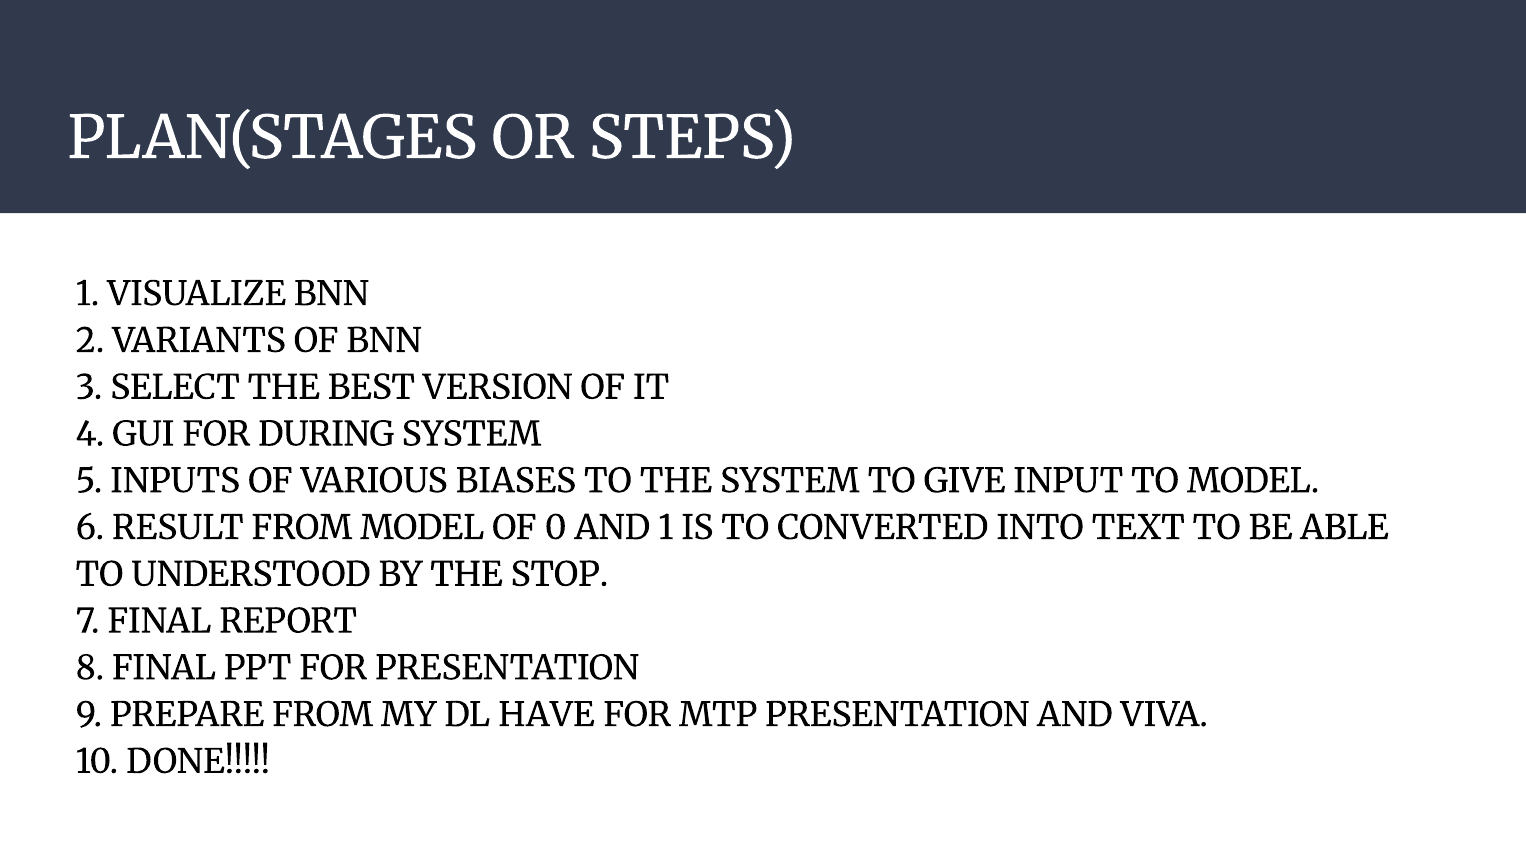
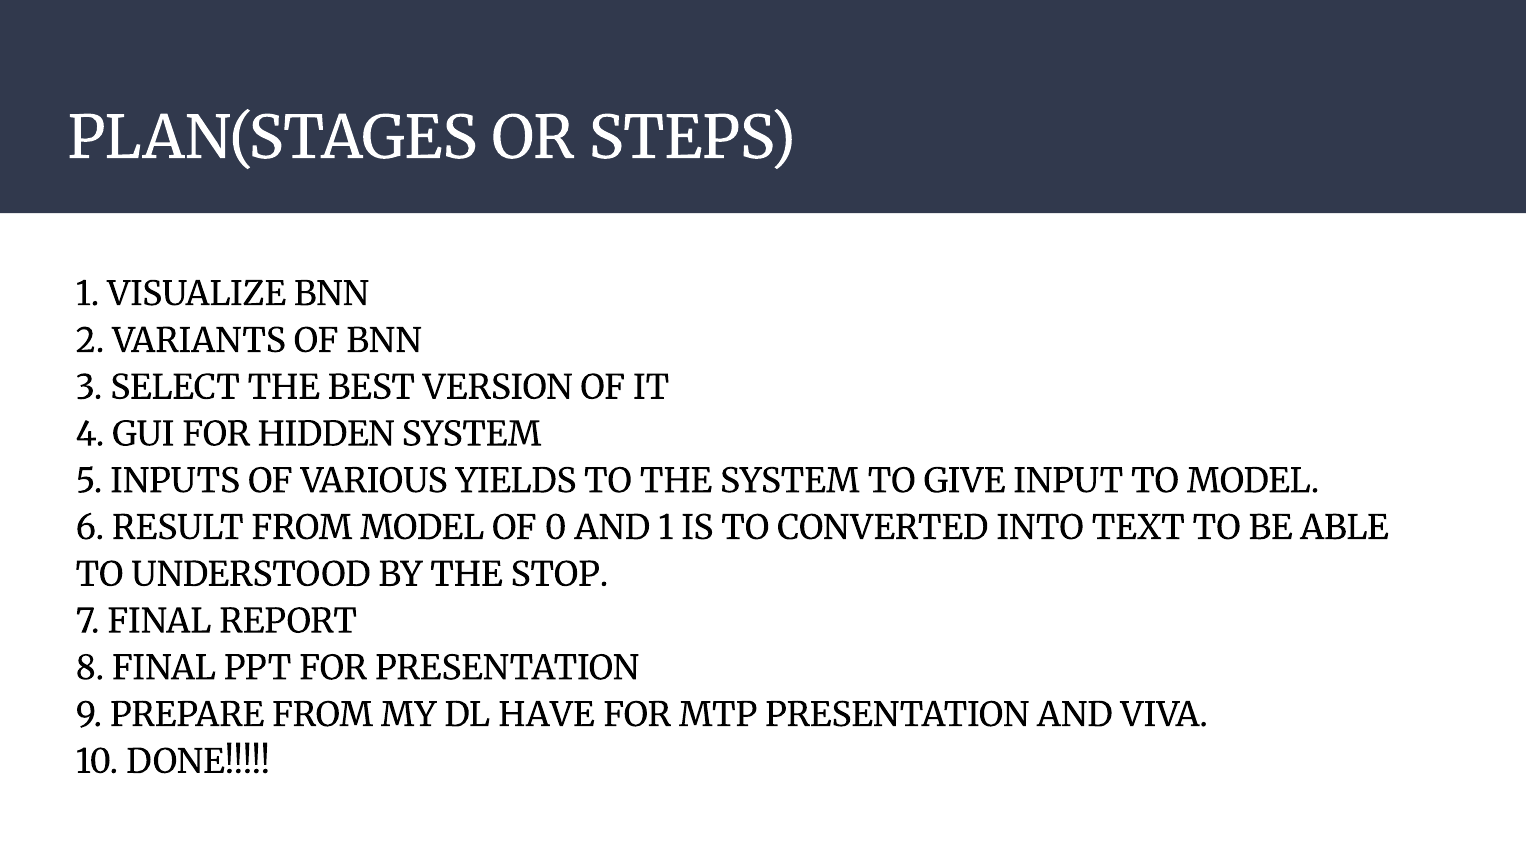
DURING: DURING -> HIDDEN
BIASES: BIASES -> YIELDS
